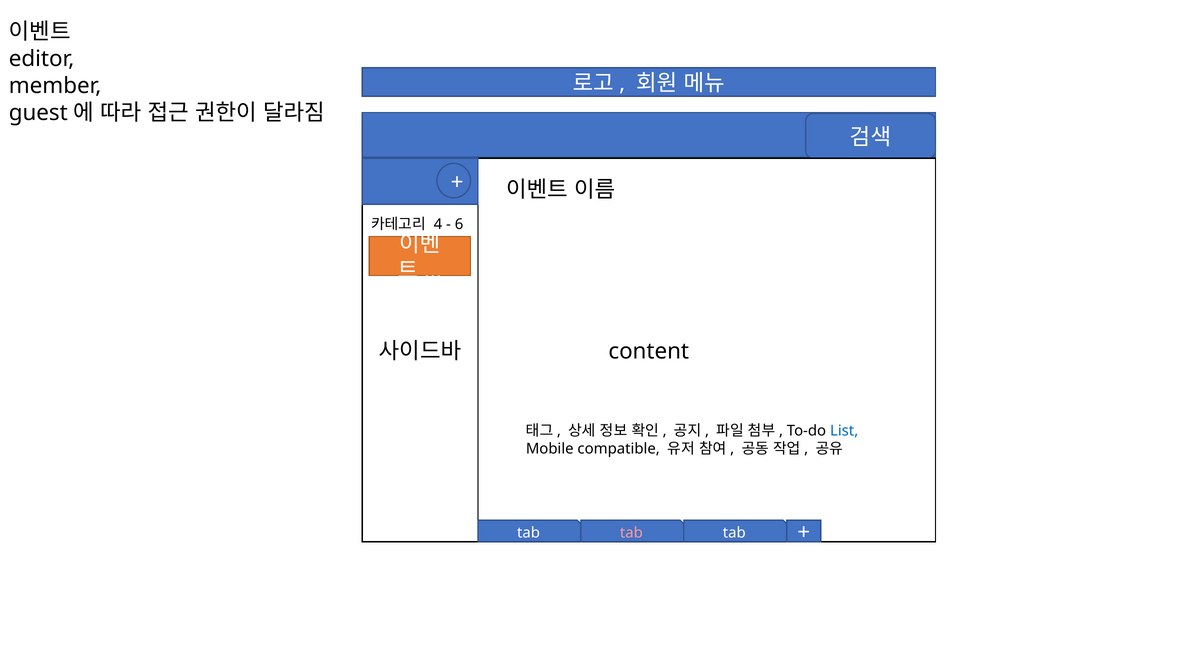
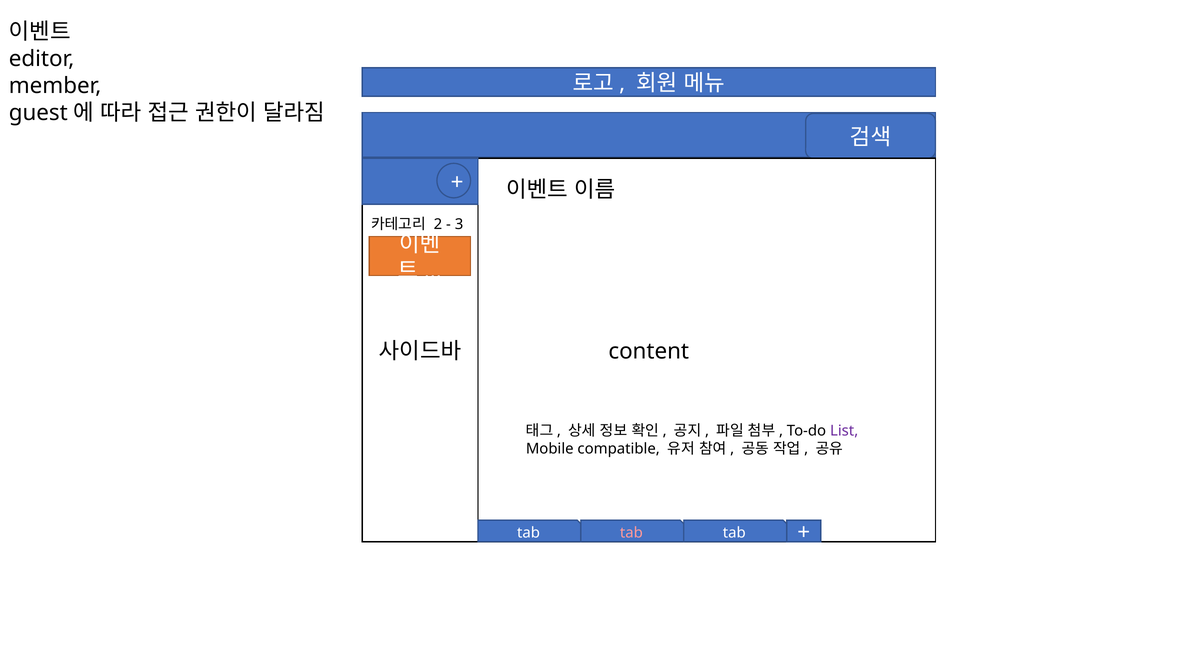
4: 4 -> 2
6: 6 -> 3
List colour: blue -> purple
